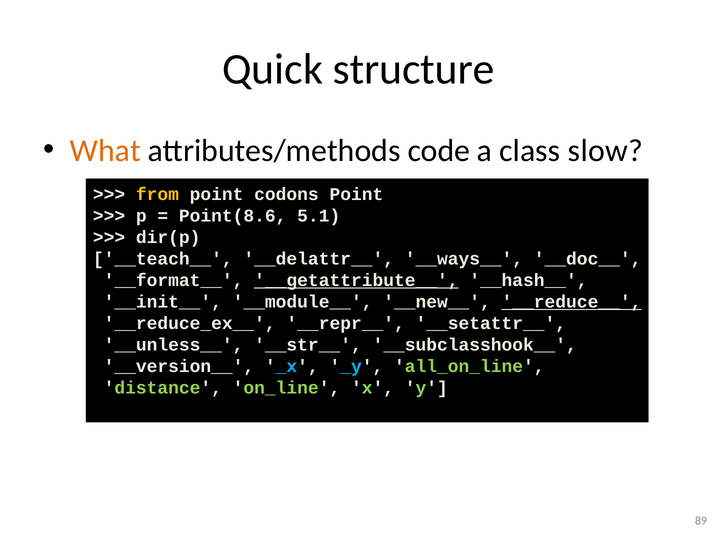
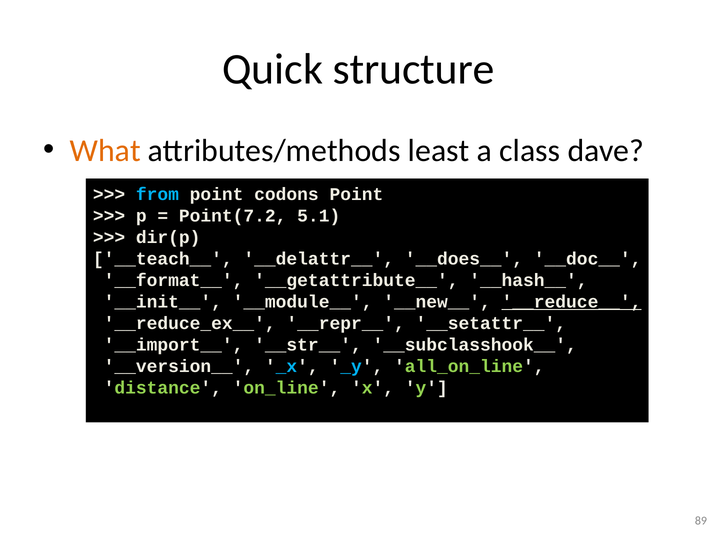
code: code -> least
slow: slow -> dave
from colour: yellow -> light blue
Point(8.6: Point(8.6 -> Point(7.2
__ways__: __ways__ -> __does__
__getattribute__ underline: present -> none
__unless__: __unless__ -> __import__
